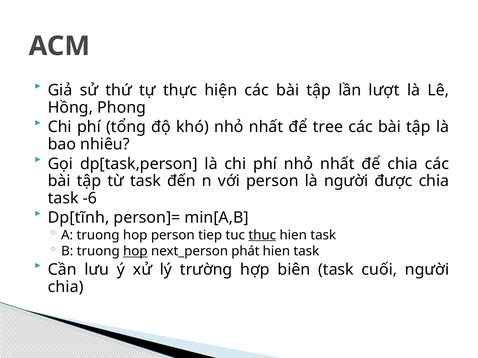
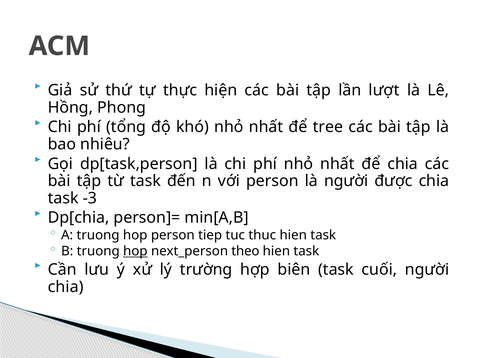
-6: -6 -> -3
Dp[tĩnh: Dp[tĩnh -> Dp[chia
thuc underline: present -> none
phát: phát -> theo
